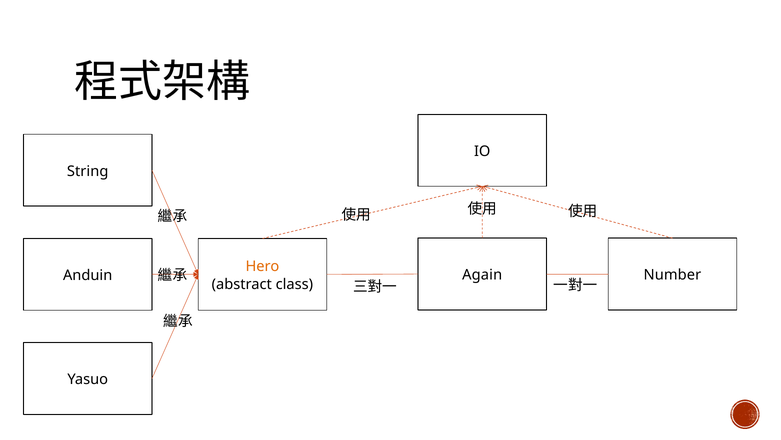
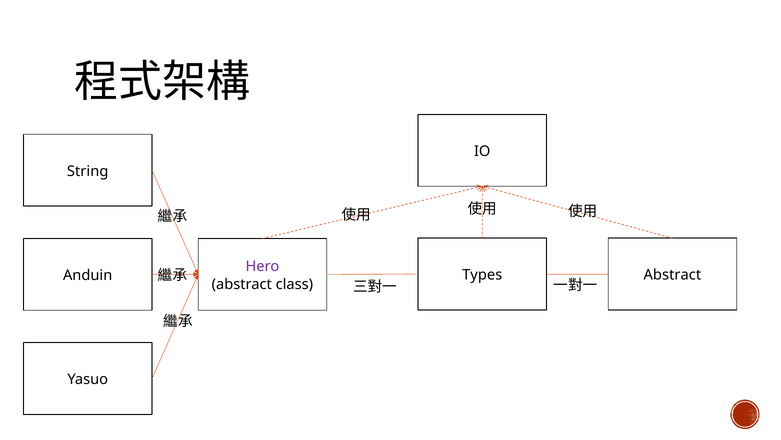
Hero colour: orange -> purple
Again: Again -> Types
Number at (672, 275): Number -> Abstract
